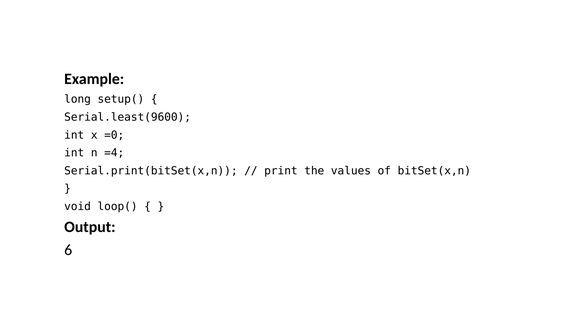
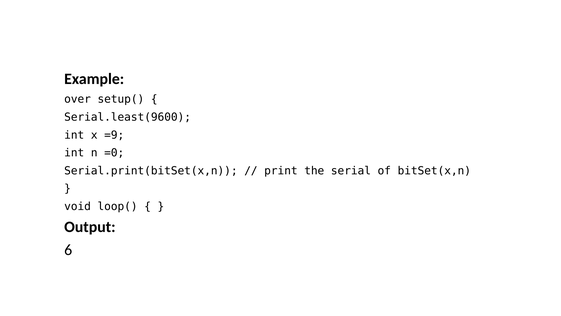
long: long -> over
=0: =0 -> =9
=4: =4 -> =0
values: values -> serial
